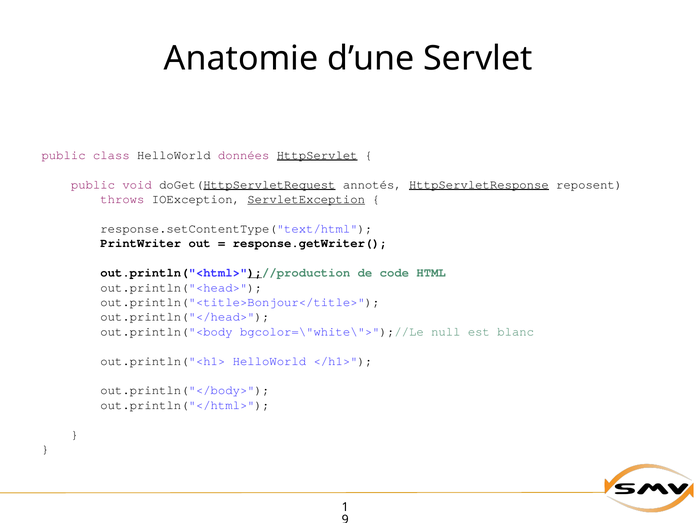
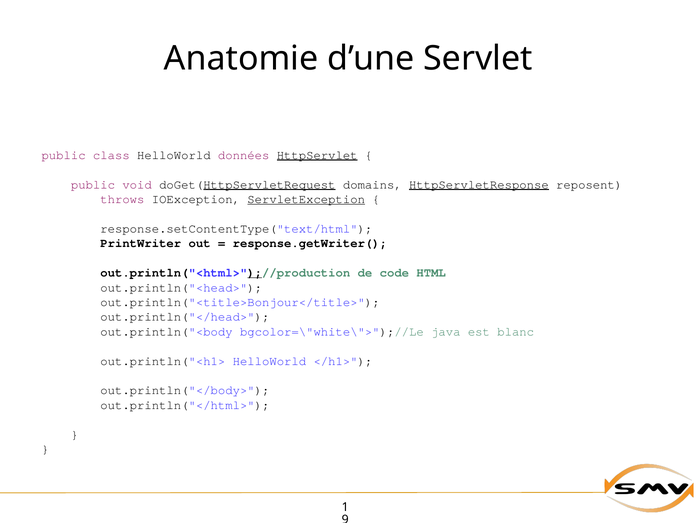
annotés: annotés -> domains
null: null -> java
